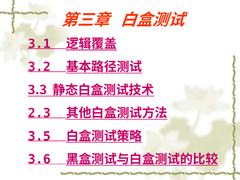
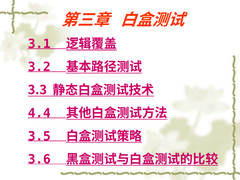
2.3: 2.3 -> 4.4
